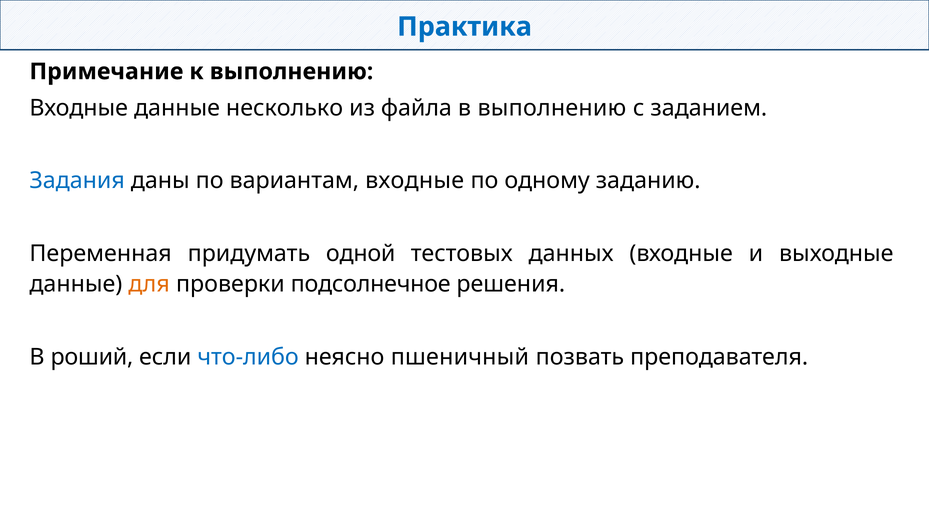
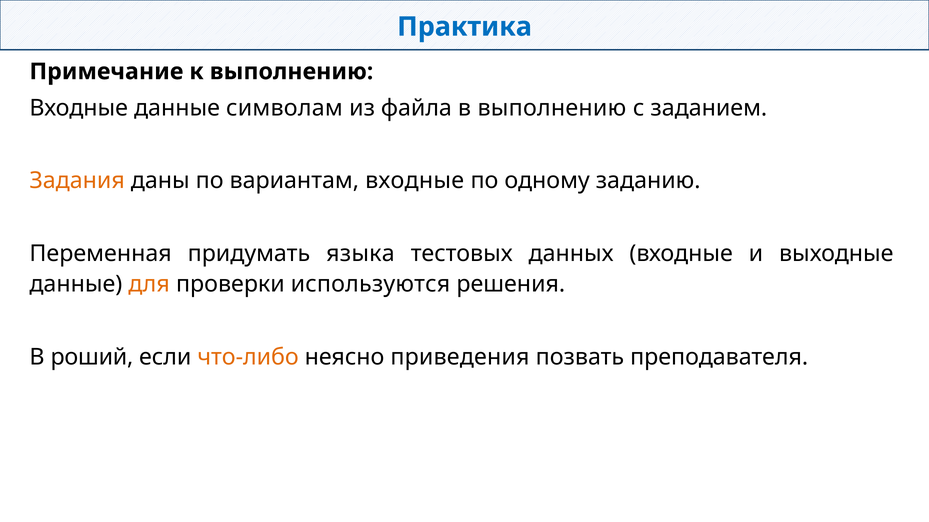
несколько: несколько -> символам
Задания colour: blue -> orange
одной: одной -> языка
подсолнечное: подсолнечное -> используются
что-либо colour: blue -> orange
пшеничный: пшеничный -> приведения
